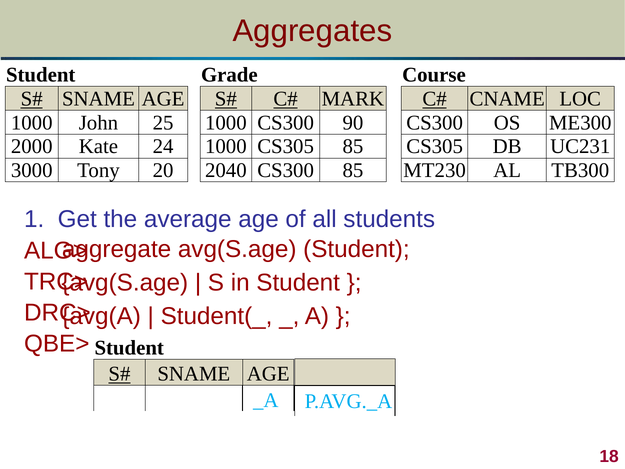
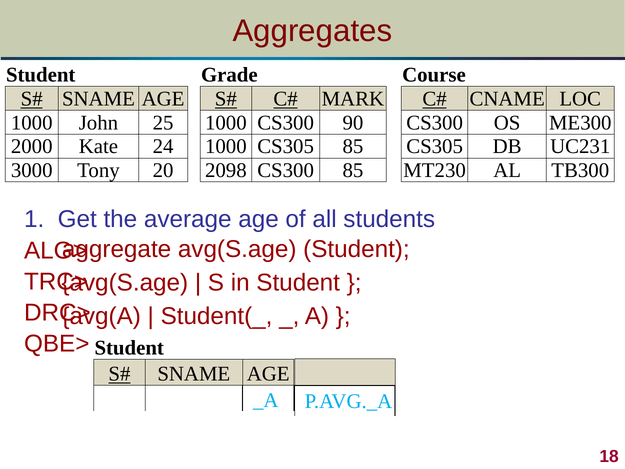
2040: 2040 -> 2098
